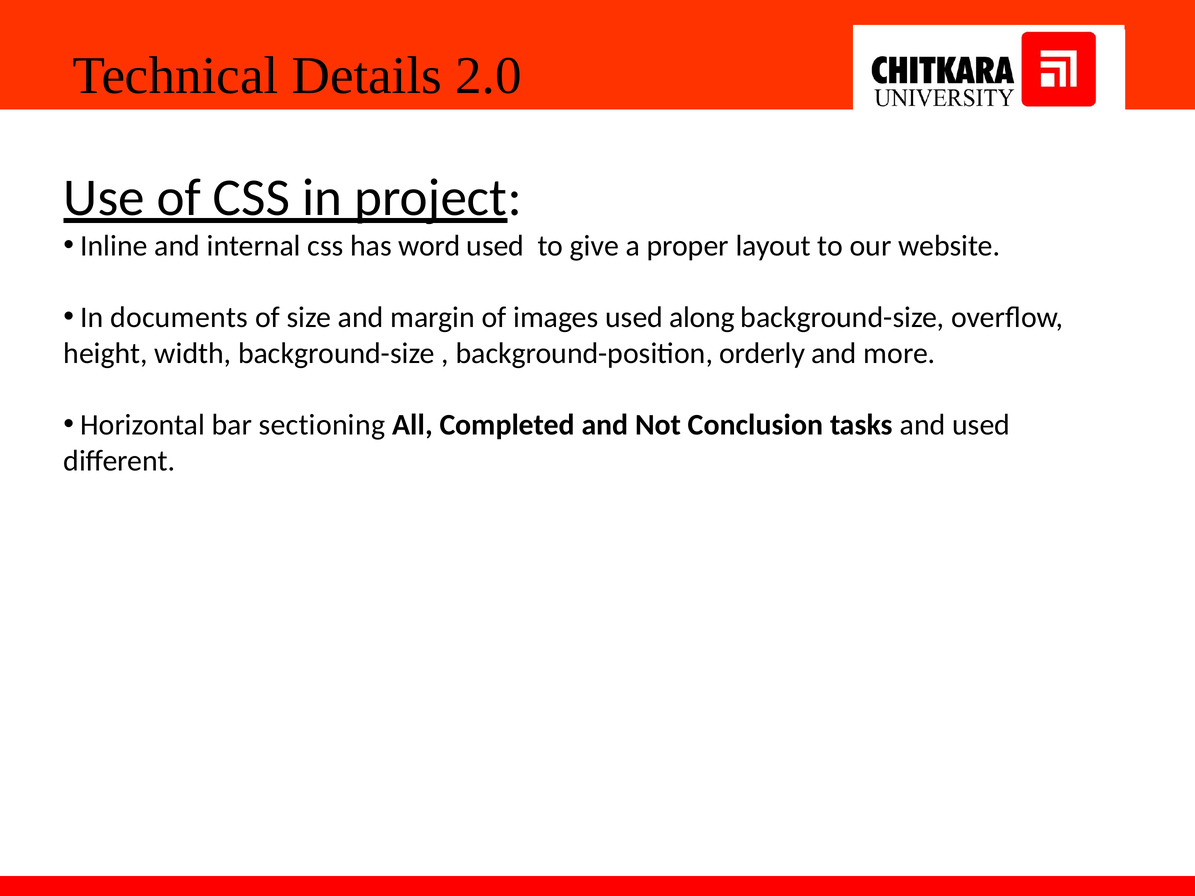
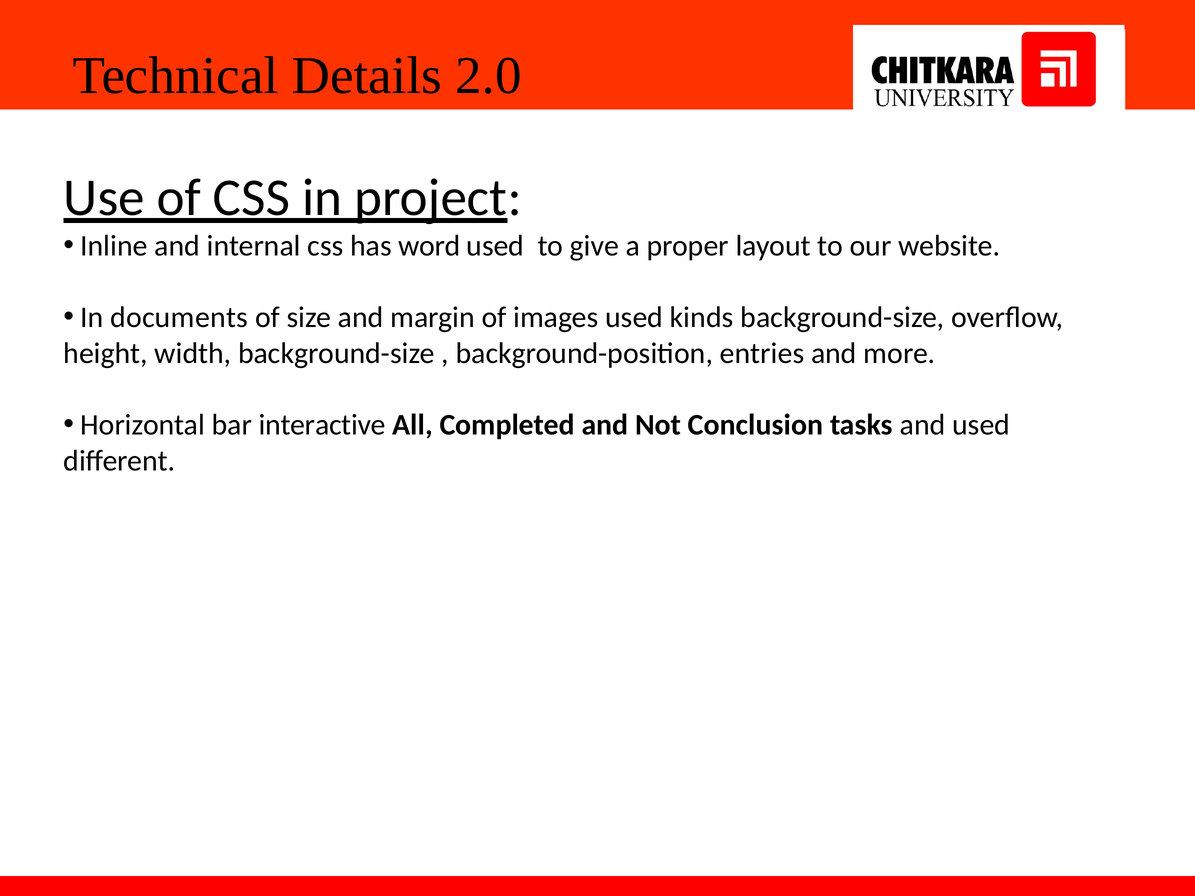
along: along -> kinds
orderly: orderly -> entries
sectioning: sectioning -> interactive
